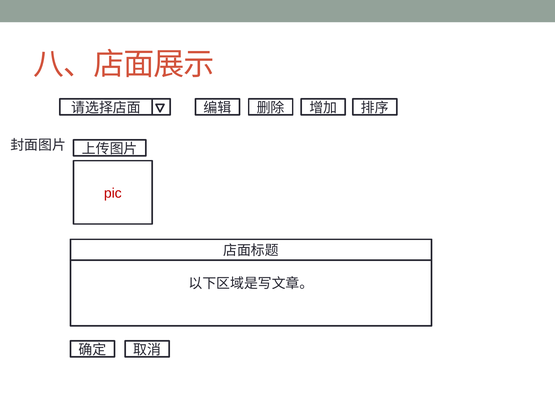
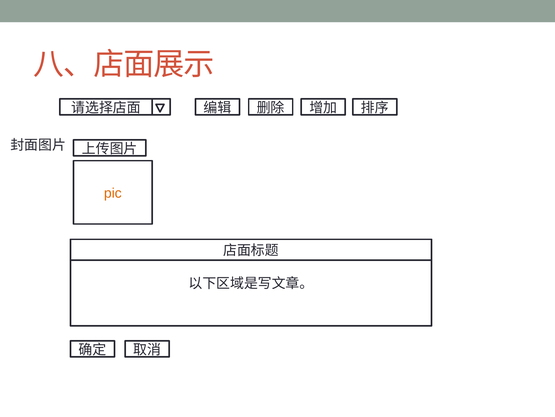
pic colour: red -> orange
